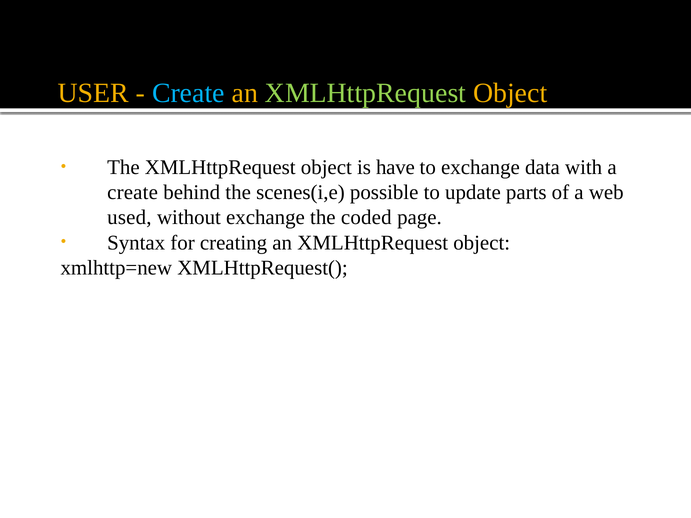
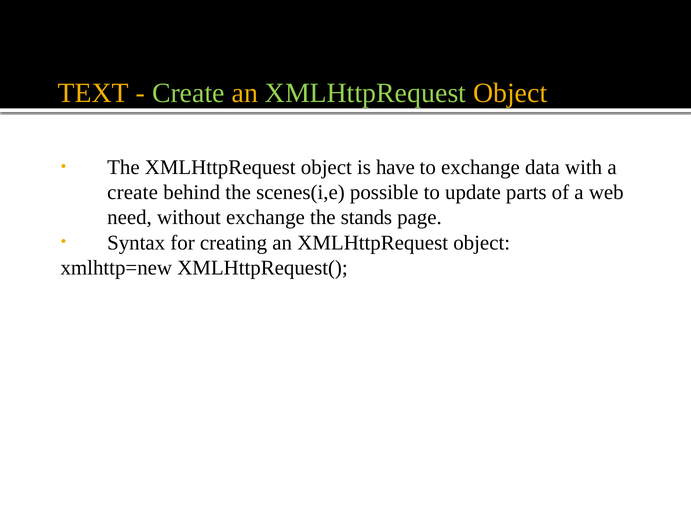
USER: USER -> TEXT
Create at (188, 93) colour: light blue -> light green
used: used -> need
coded: coded -> stands
